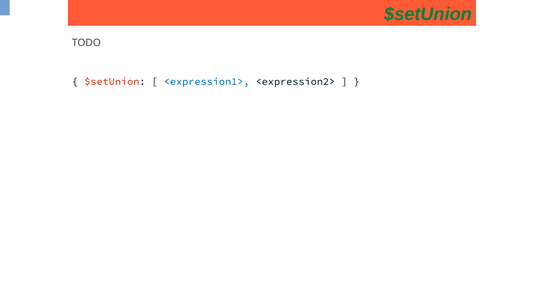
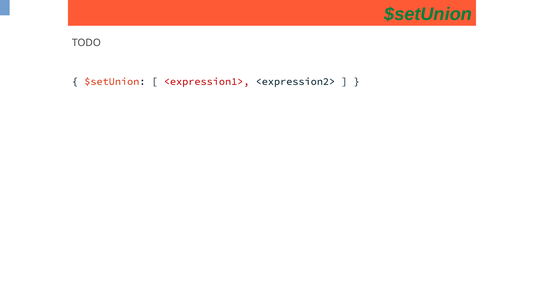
<expression1> colour: blue -> red
